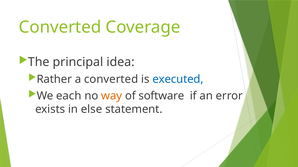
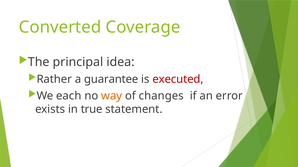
a converted: converted -> guarantee
executed colour: blue -> red
software: software -> changes
else: else -> true
